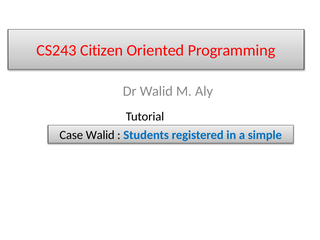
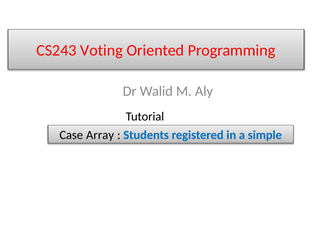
Citizen: Citizen -> Voting
Case Walid: Walid -> Array
